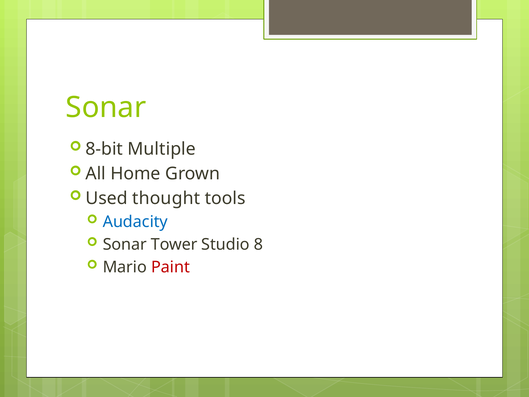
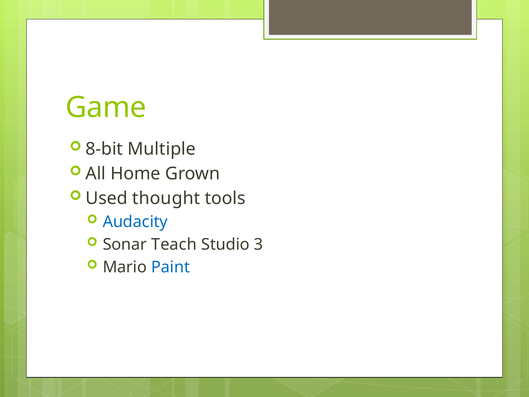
Sonar at (106, 107): Sonar -> Game
Tower: Tower -> Teach
8: 8 -> 3
Paint colour: red -> blue
